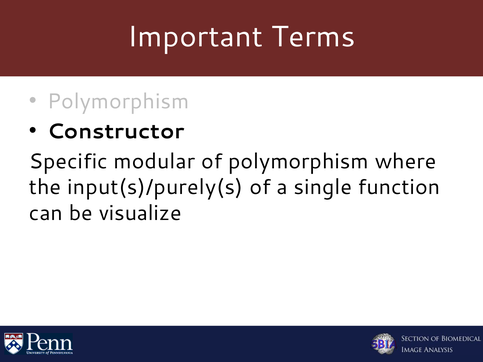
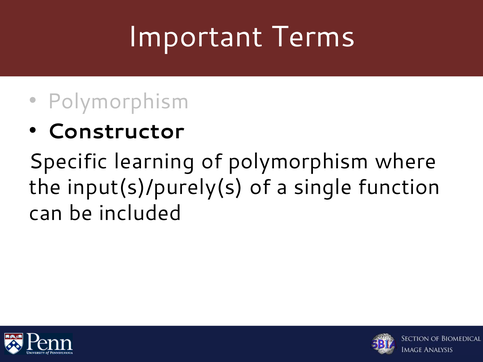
modular: modular -> learning
visualize: visualize -> included
